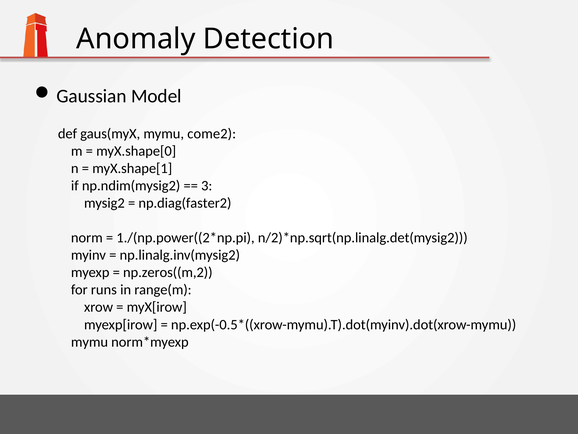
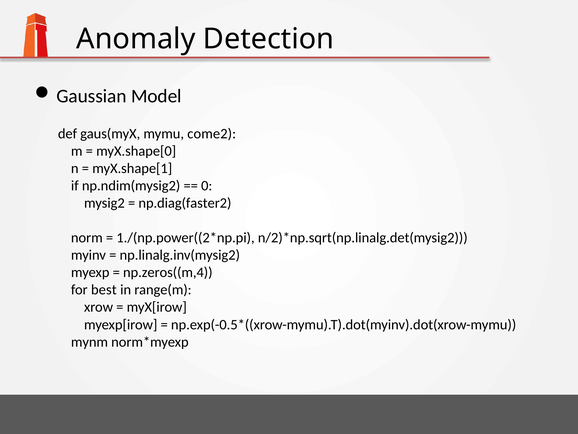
3: 3 -> 0
np.zeros((m,2: np.zeros((m,2 -> np.zeros((m,4
runs: runs -> best
mymu at (90, 342): mymu -> mynm
